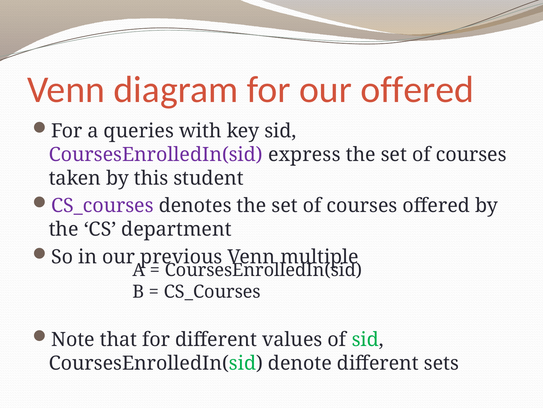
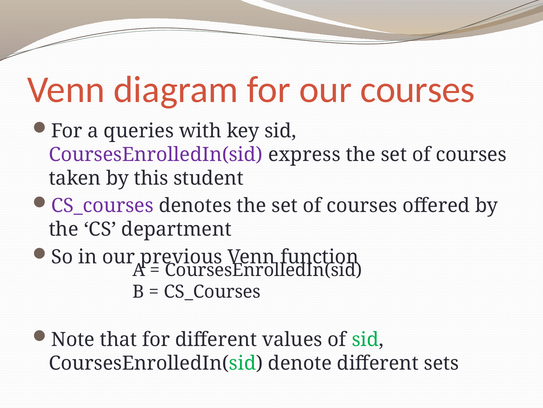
our offered: offered -> courses
multiple: multiple -> function
